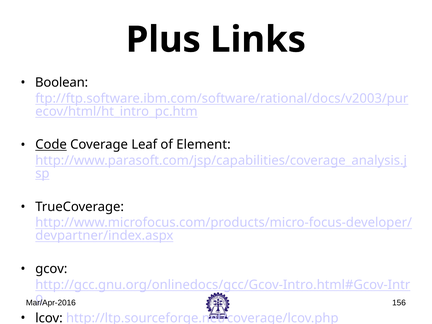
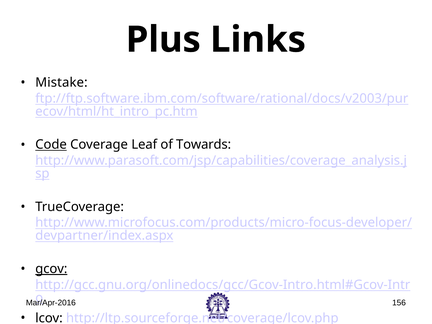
Boolean: Boolean -> Mistake
Element: Element -> Towards
gcov underline: none -> present
